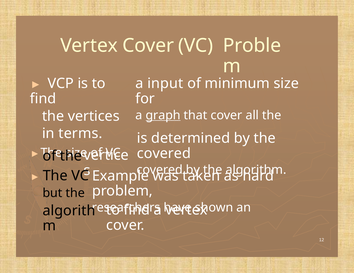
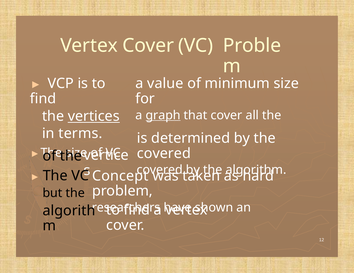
input: input -> value
vertices underline: none -> present
Example: Example -> Concept
